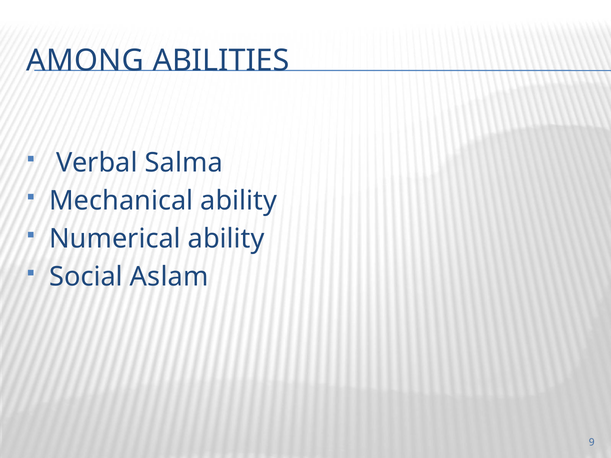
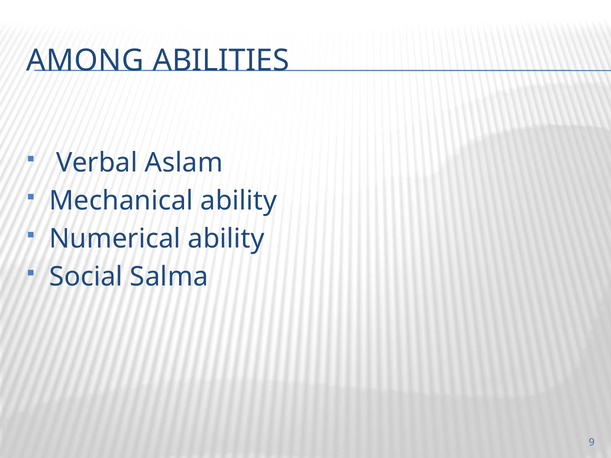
Salma: Salma -> Aslam
Aslam: Aslam -> Salma
